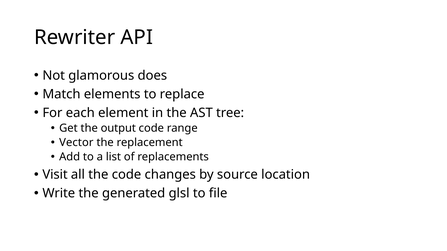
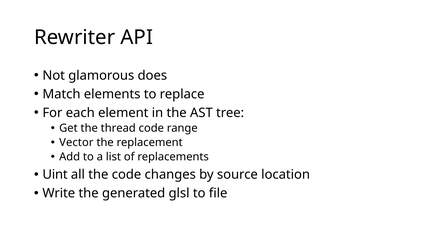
output: output -> thread
Visit: Visit -> Uint
